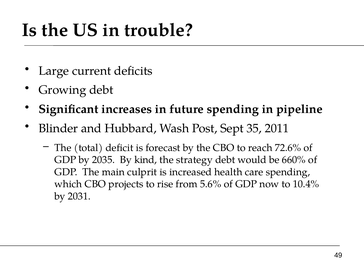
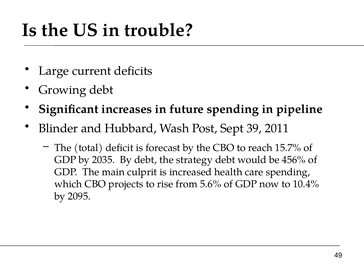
35: 35 -> 39
72.6%: 72.6% -> 15.7%
By kind: kind -> debt
660%: 660% -> 456%
2031: 2031 -> 2095
